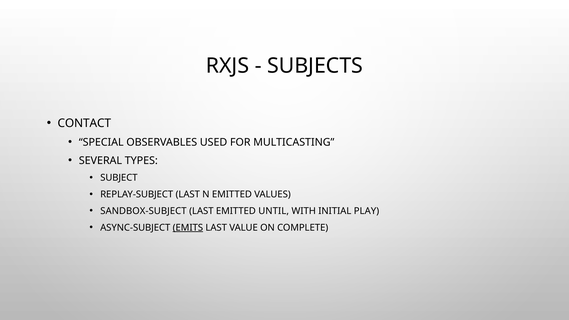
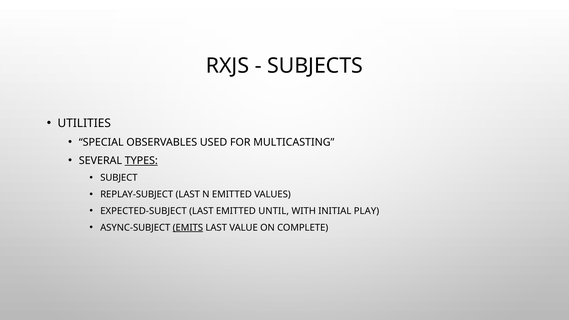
CONTACT: CONTACT -> UTILITIES
TYPES underline: none -> present
SANDBOX-SUBJECT: SANDBOX-SUBJECT -> EXPECTED-SUBJECT
